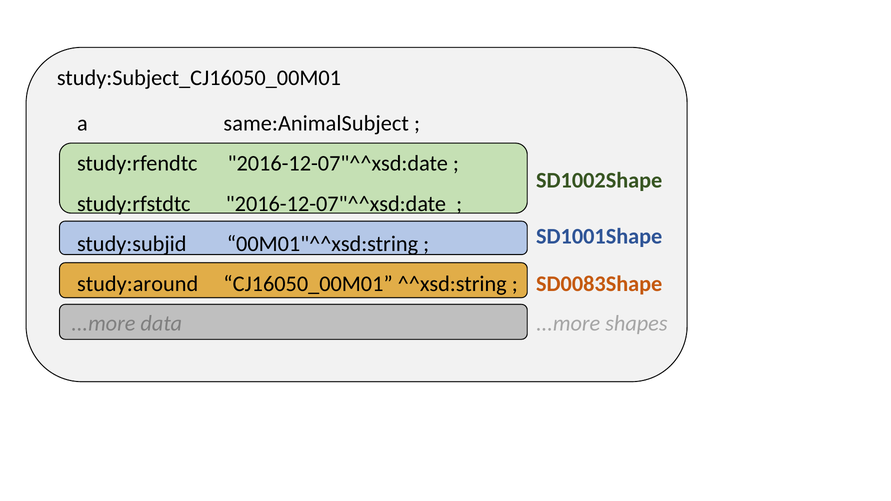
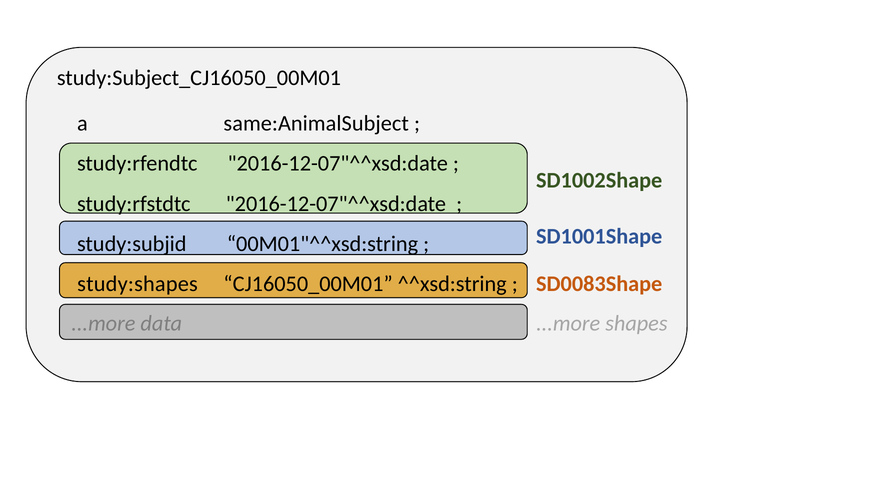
study:around: study:around -> study:shapes
